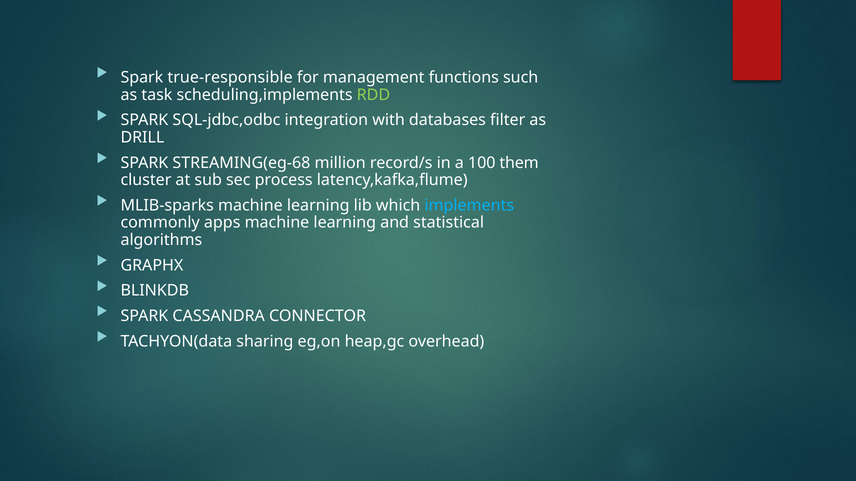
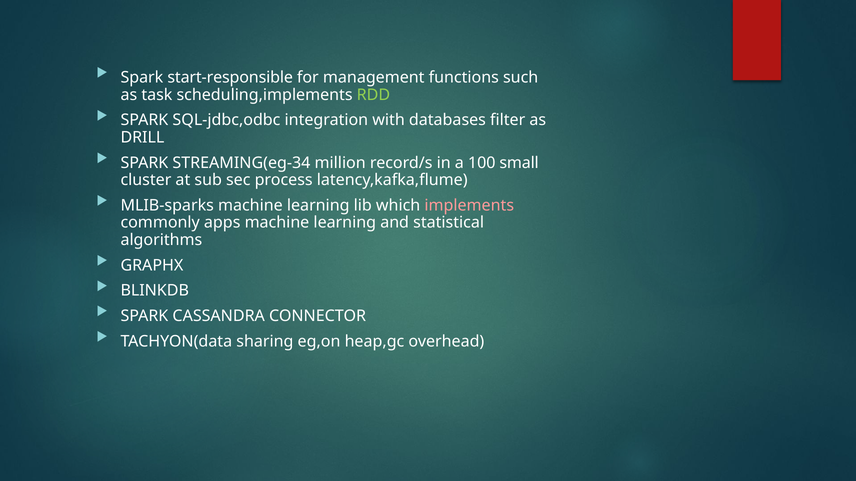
true-responsible: true-responsible -> start-responsible
STREAMING(eg-68: STREAMING(eg-68 -> STREAMING(eg-34
them: them -> small
implements colour: light blue -> pink
